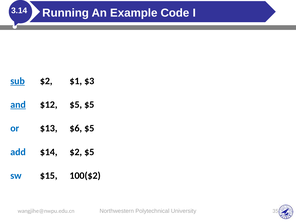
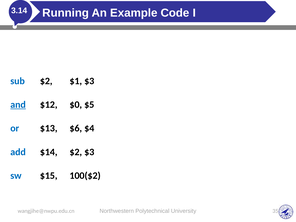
sub underline: present -> none
$12 $5: $5 -> $0
$6 $5: $5 -> $4
$2 $5: $5 -> $3
